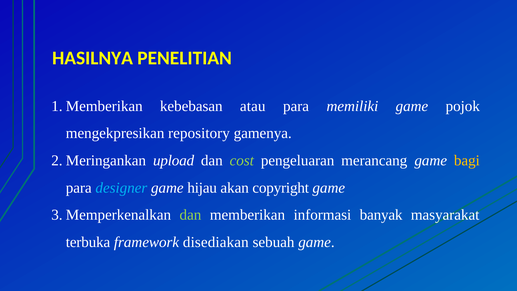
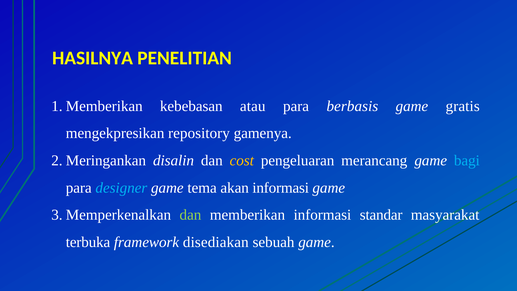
memiliki: memiliki -> berbasis
pojok: pojok -> gratis
upload: upload -> disalin
cost colour: light green -> yellow
bagi colour: yellow -> light blue
hijau: hijau -> tema
akan copyright: copyright -> informasi
banyak: banyak -> standar
